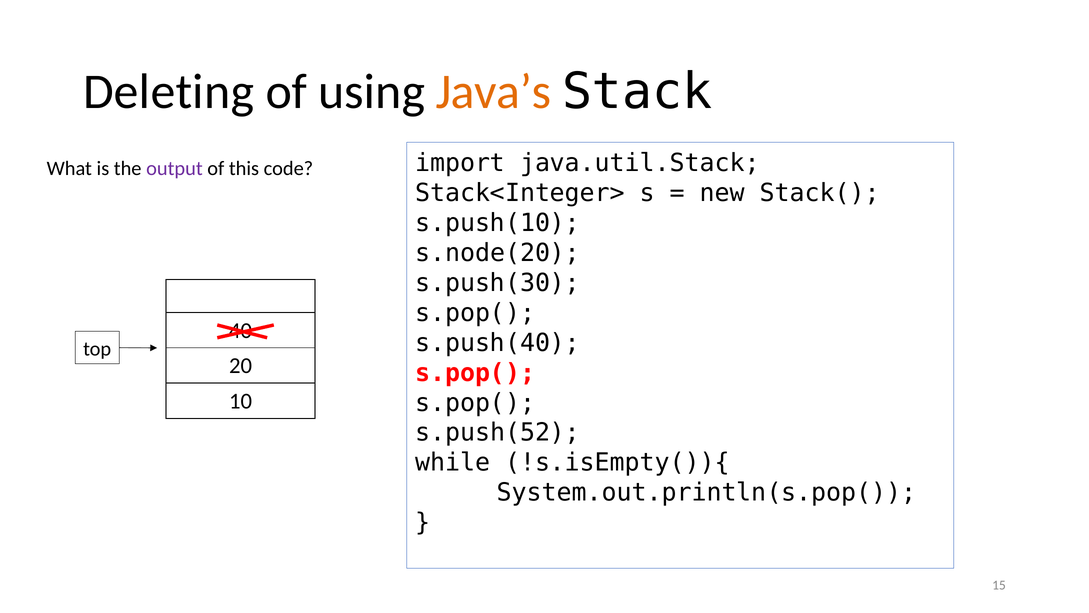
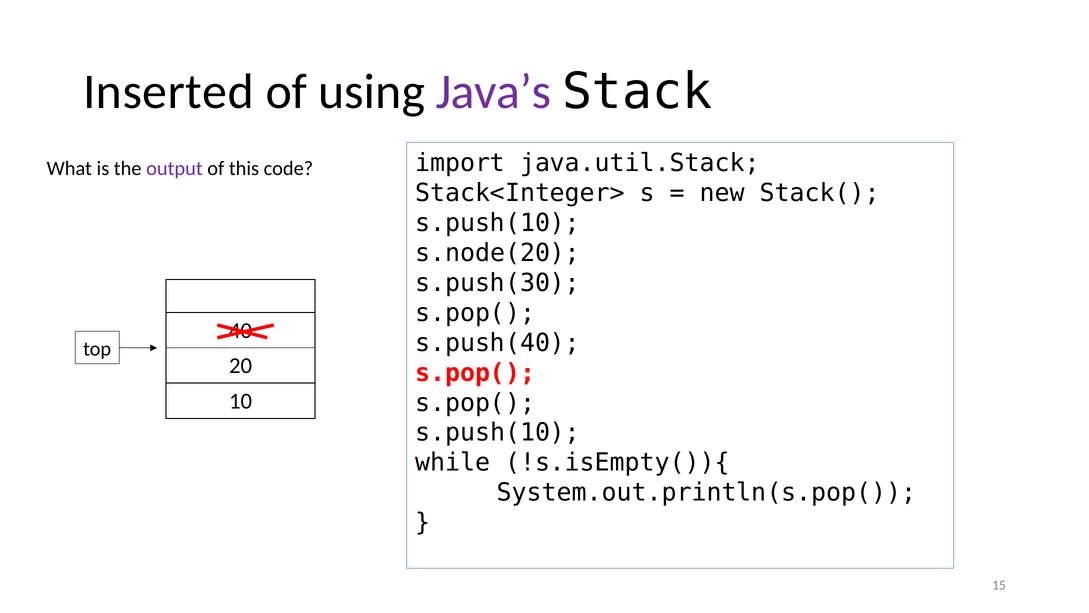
Deleting: Deleting -> Inserted
Java’s colour: orange -> purple
s.push(52 at (498, 432): s.push(52 -> s.push(10
